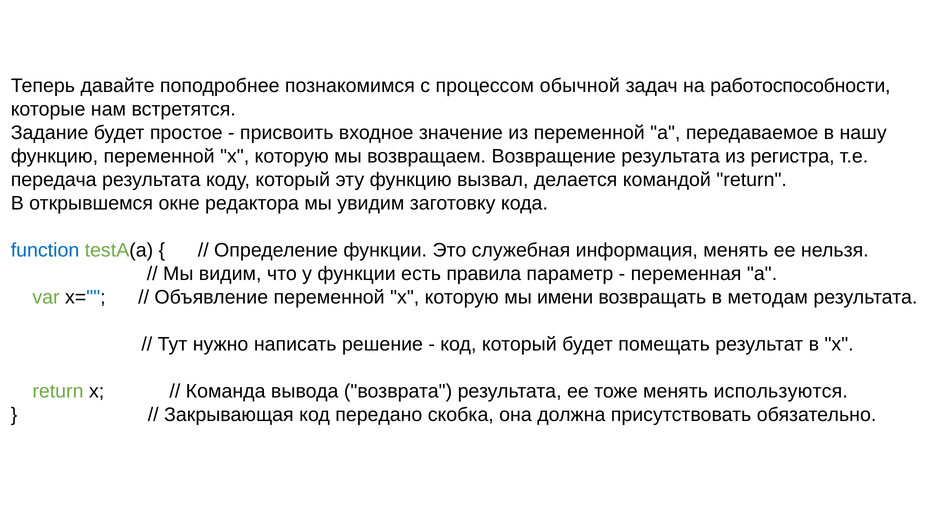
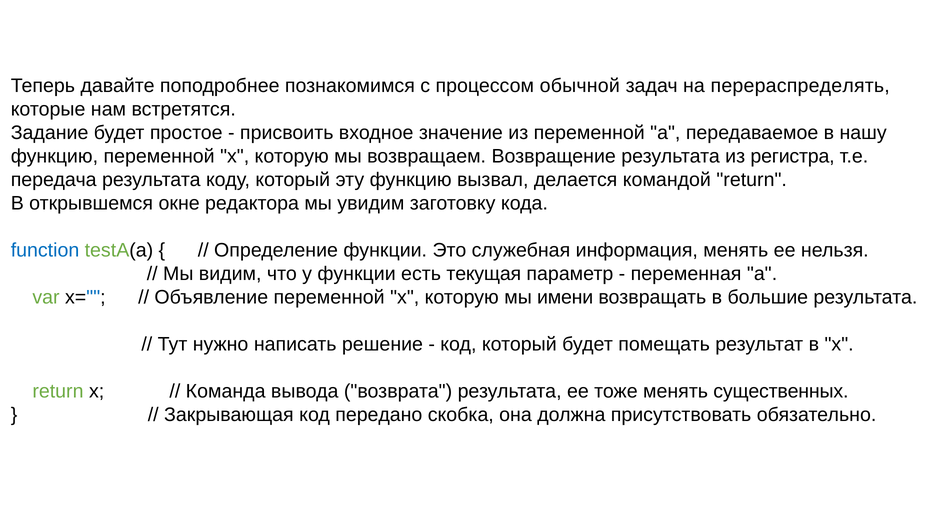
работоспособности: работоспособности -> перераспределять
правила: правила -> текущая
методам: методам -> большие
используются: используются -> существенных
